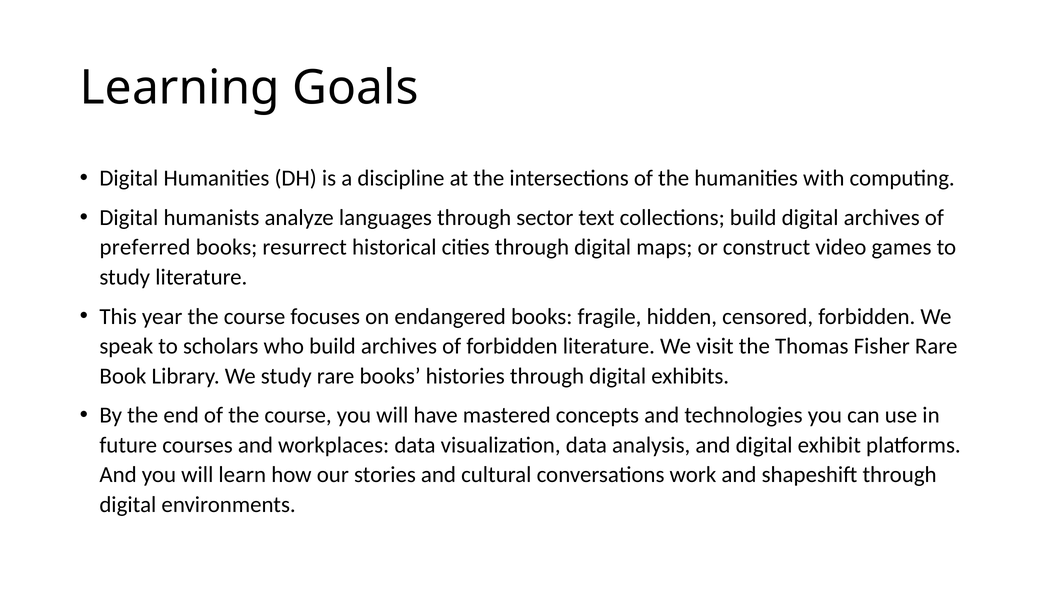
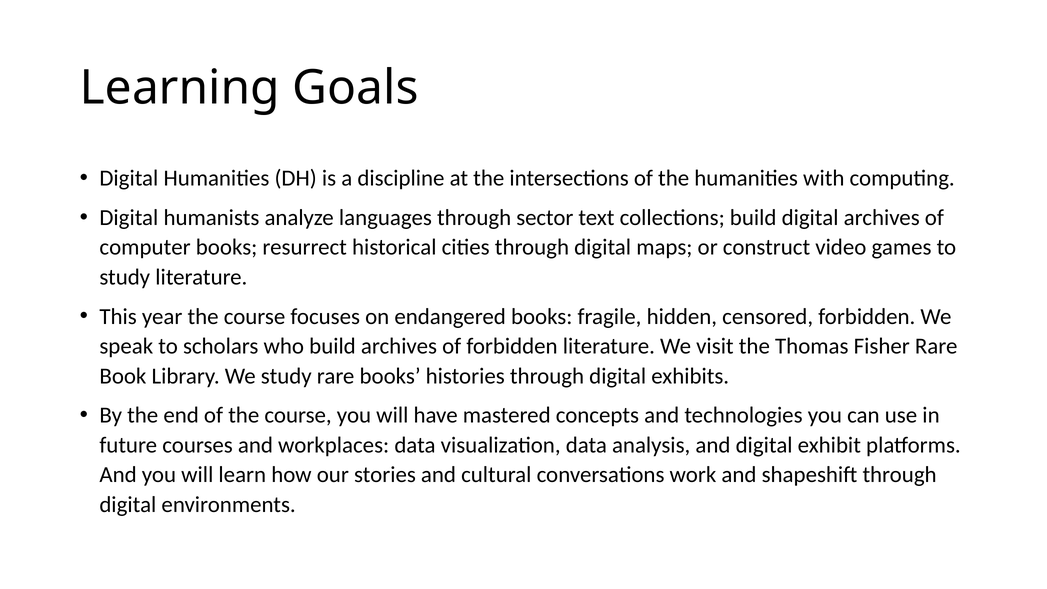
preferred: preferred -> computer
